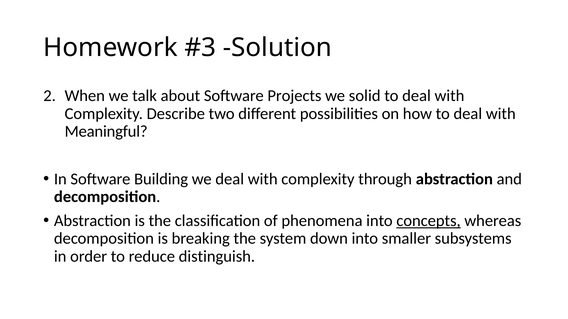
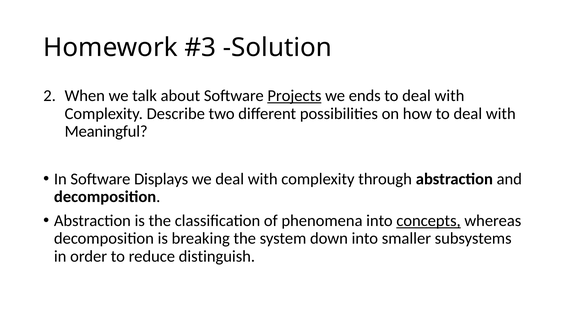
Projects underline: none -> present
solid: solid -> ends
Building: Building -> Displays
